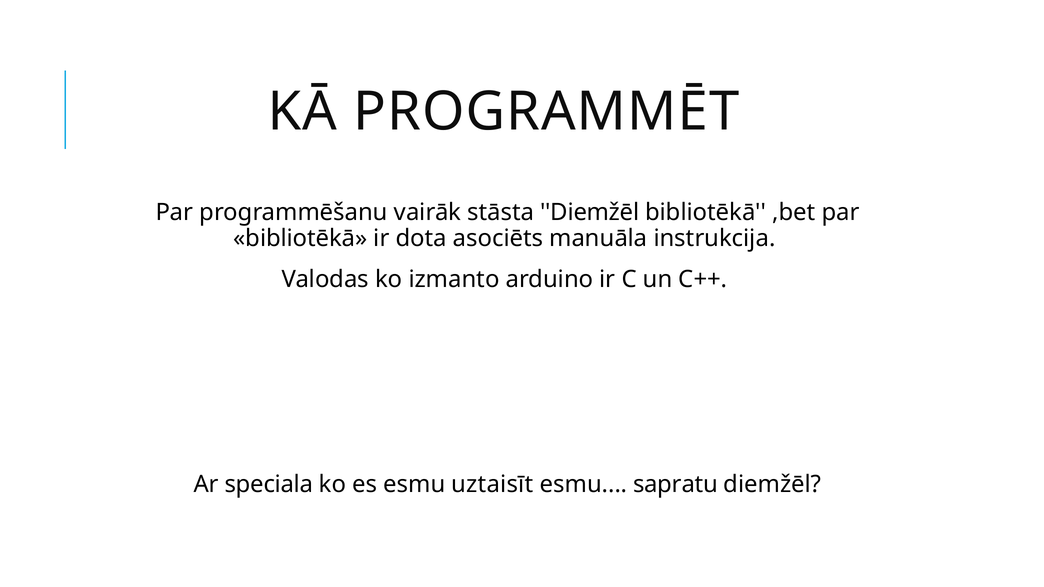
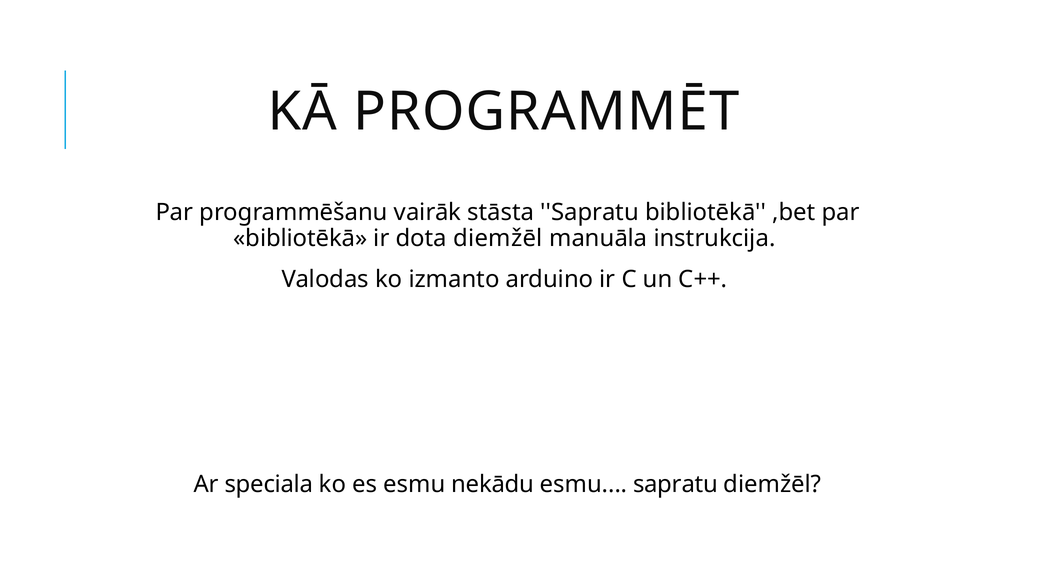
stāsta Diemžēl: Diemžēl -> Sapratu
dota asociēts: asociēts -> diemžēl
uztaisīt: uztaisīt -> nekādu
